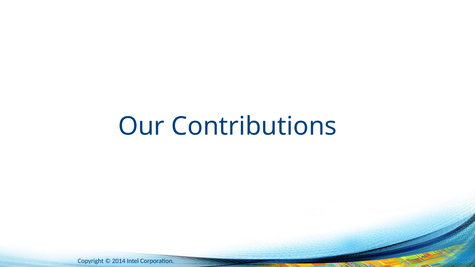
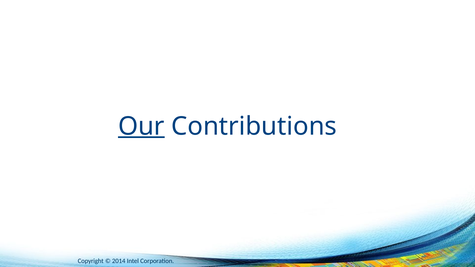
Our underline: none -> present
